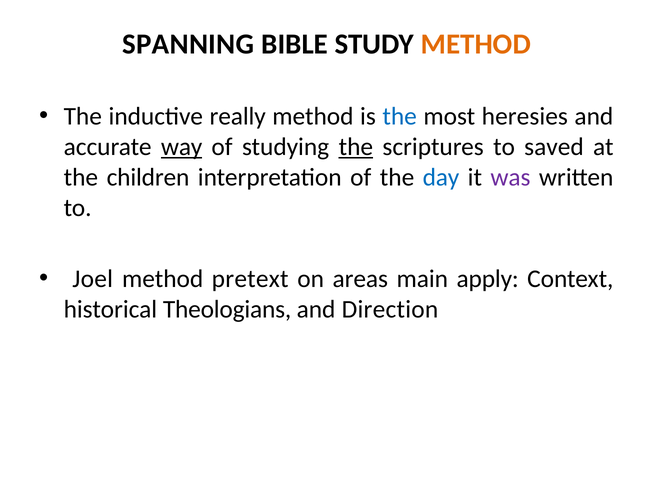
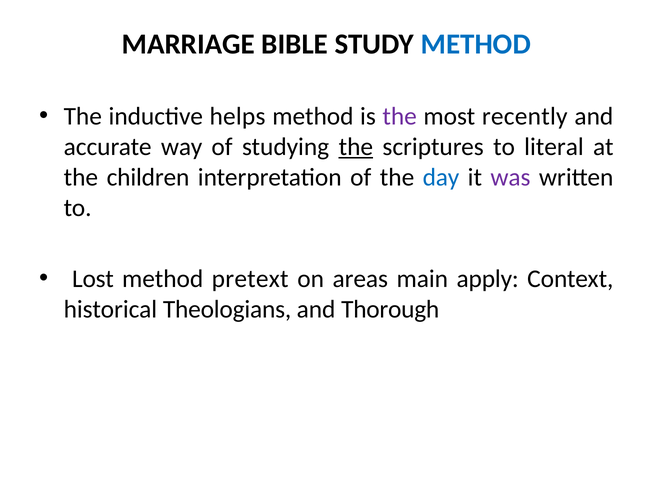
SPANNING: SPANNING -> MARRIAGE
METHOD at (476, 44) colour: orange -> blue
really: really -> helps
the at (400, 116) colour: blue -> purple
heresies: heresies -> recently
way underline: present -> none
saved: saved -> literal
Joel: Joel -> Lost
Direction: Direction -> Thorough
